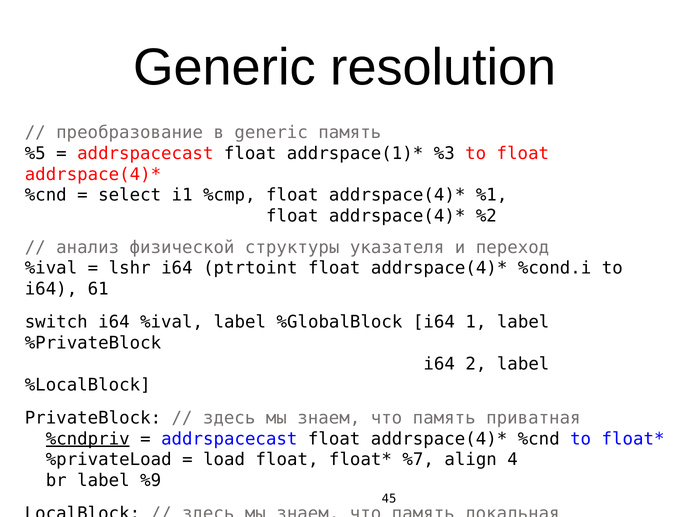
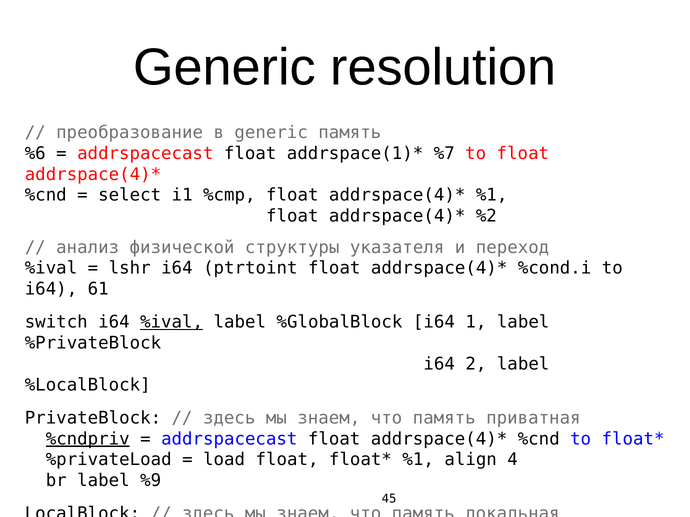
%5: %5 -> %6
%3: %3 -> %7
%ival at (172, 322) underline: none -> present
%7 at (418, 460): %7 -> %1
